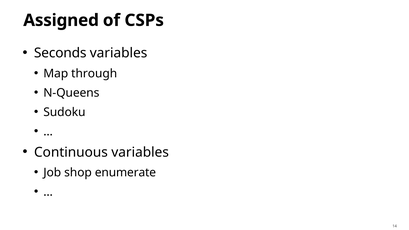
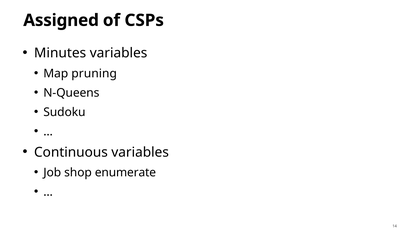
Seconds: Seconds -> Minutes
through: through -> pruning
